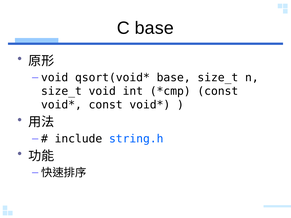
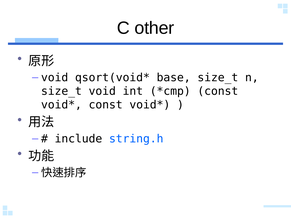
C base: base -> other
